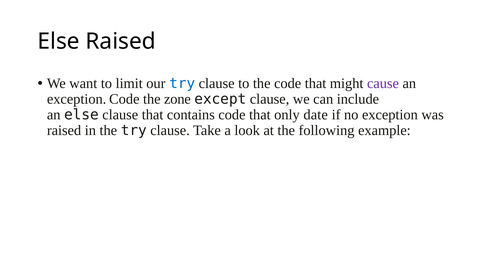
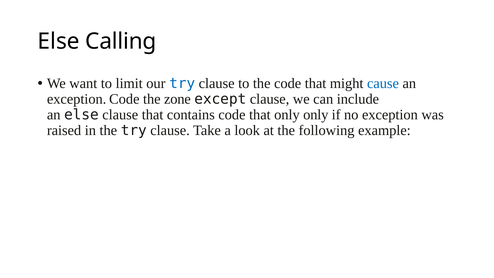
Else Raised: Raised -> Calling
cause colour: purple -> blue
only date: date -> only
